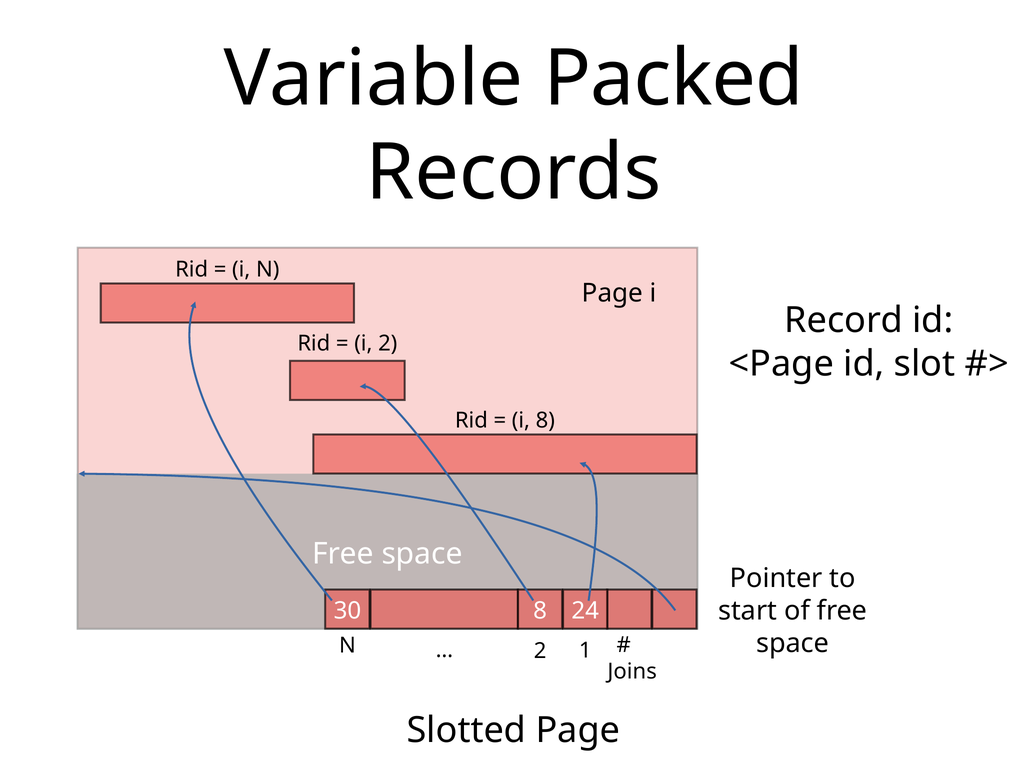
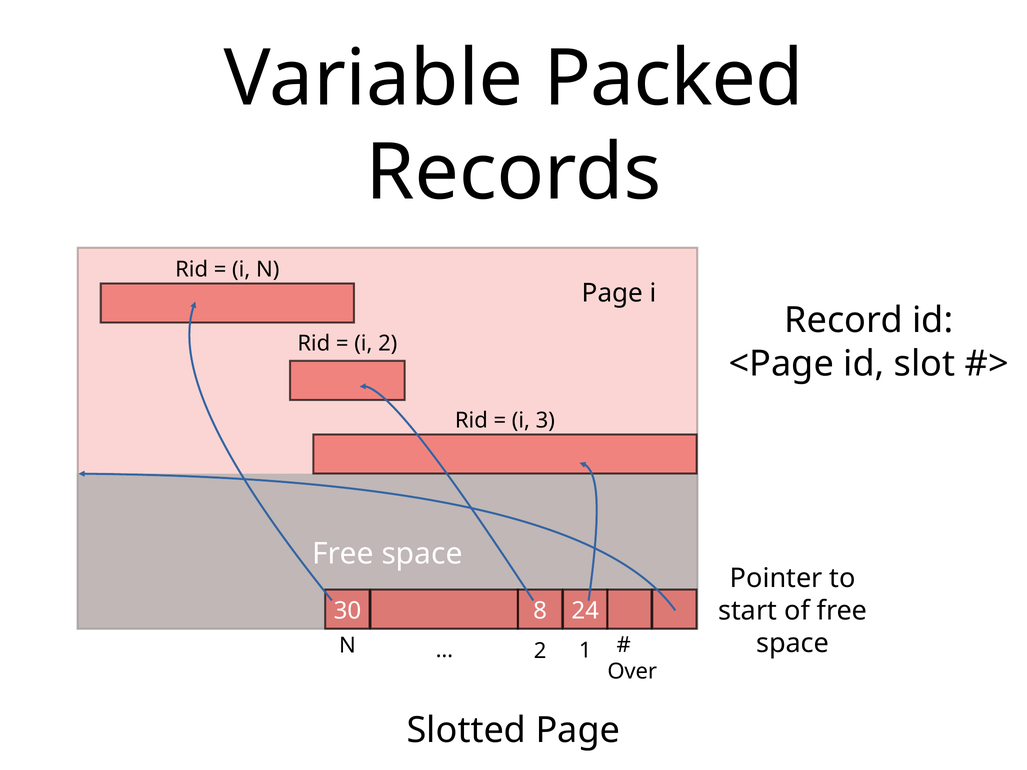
i 8: 8 -> 3
Joins: Joins -> Over
